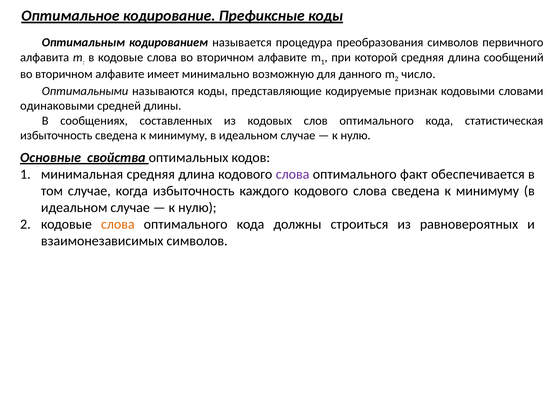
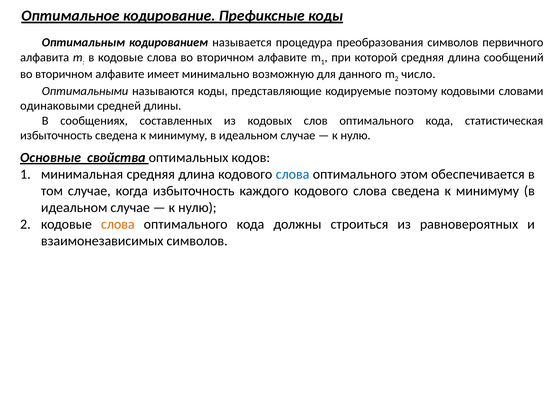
признак: признак -> поэтому
слова at (293, 174) colour: purple -> blue
факт: факт -> этом
